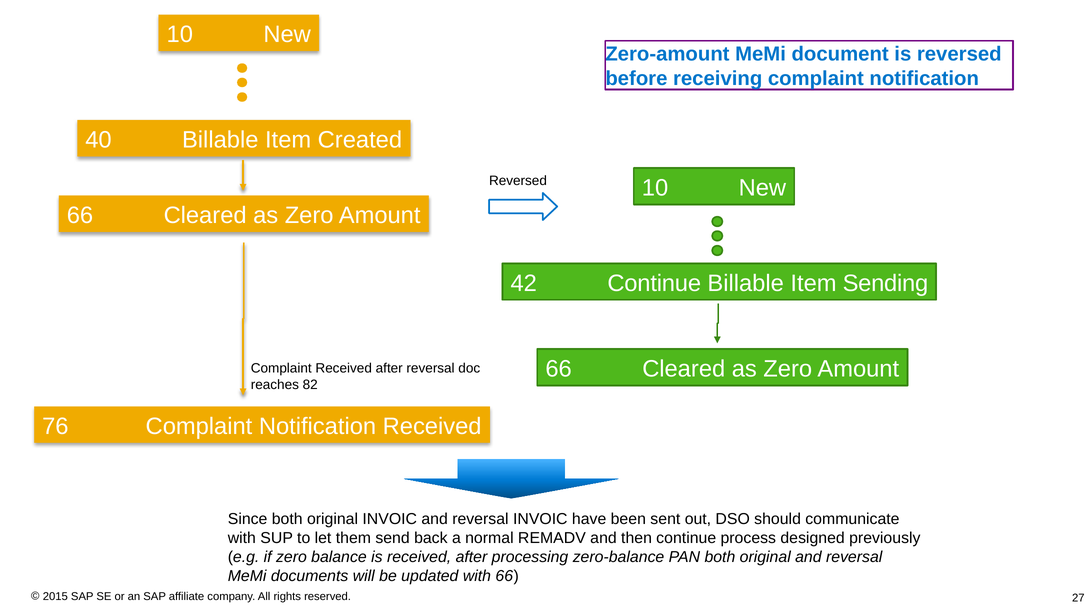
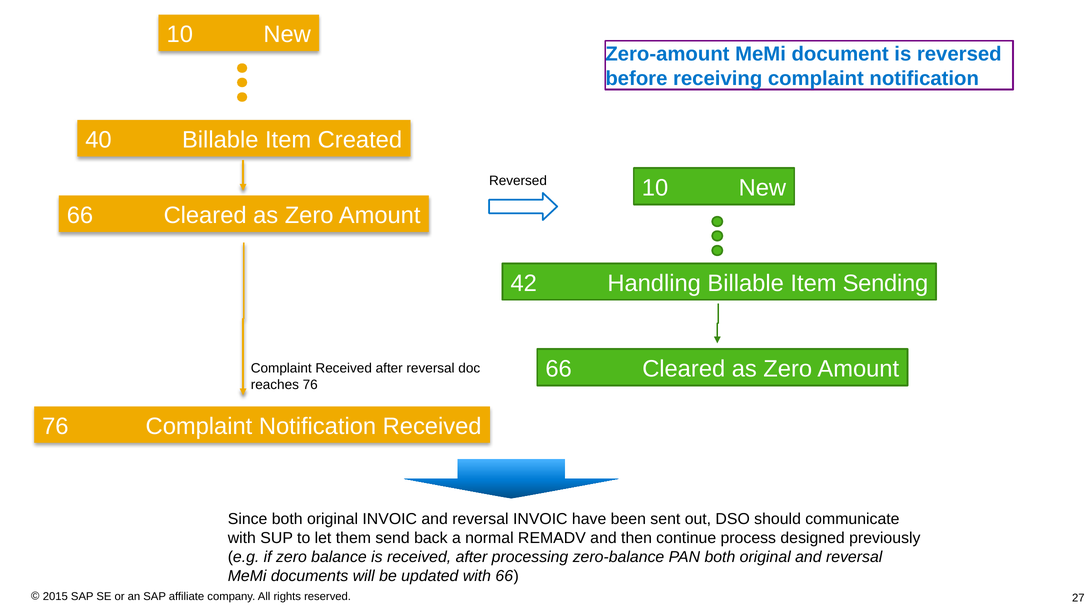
42 Continue: Continue -> Handling
reaches 82: 82 -> 76
